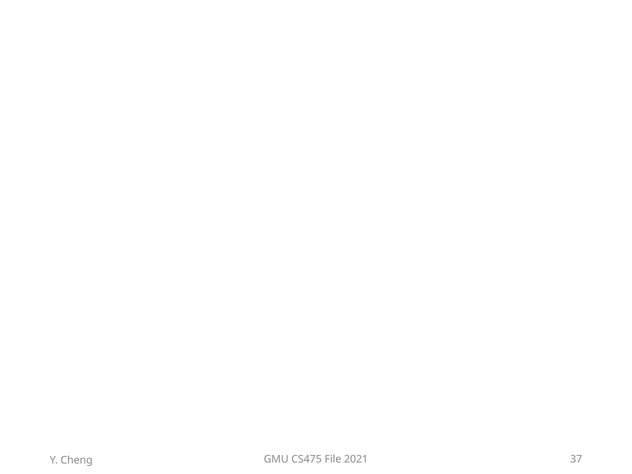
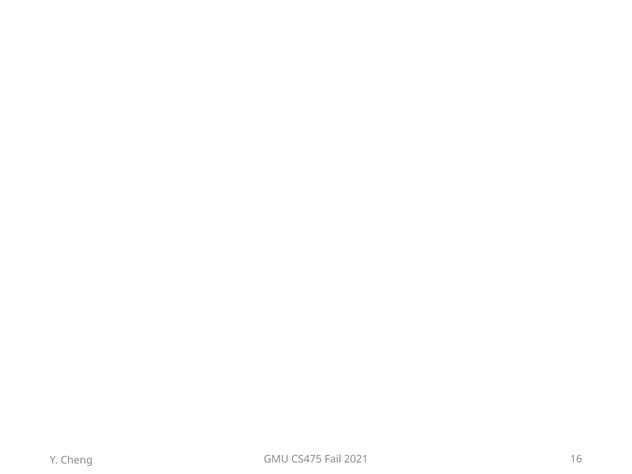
File: File -> Fail
37: 37 -> 16
